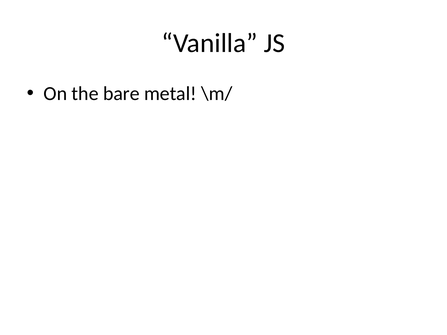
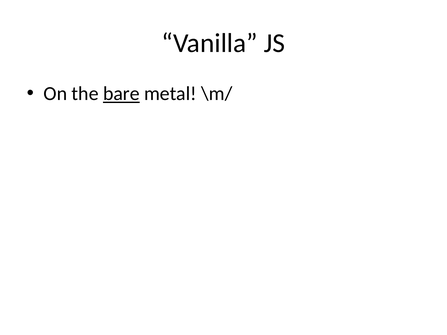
bare underline: none -> present
